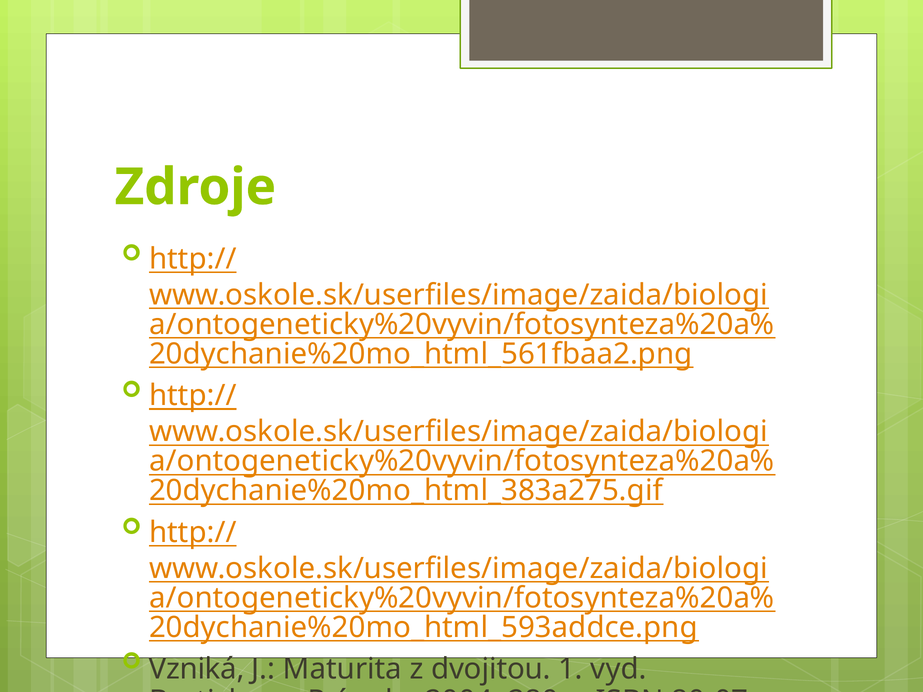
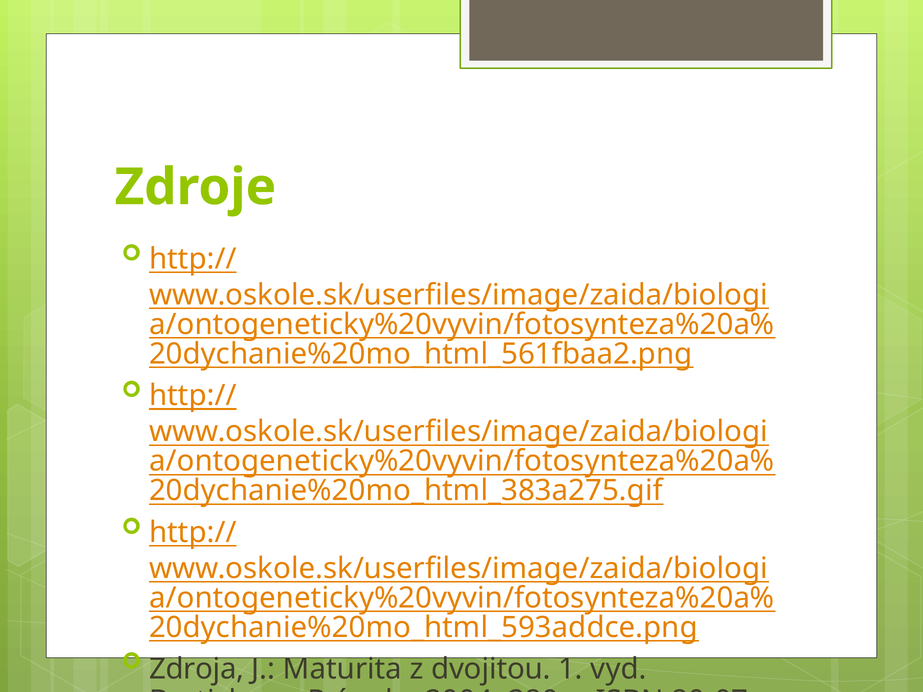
Vzniká: Vzniká -> Zdroja
